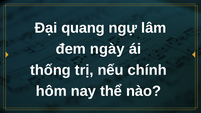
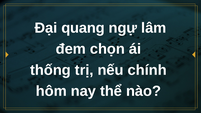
ngày: ngày -> chọn
